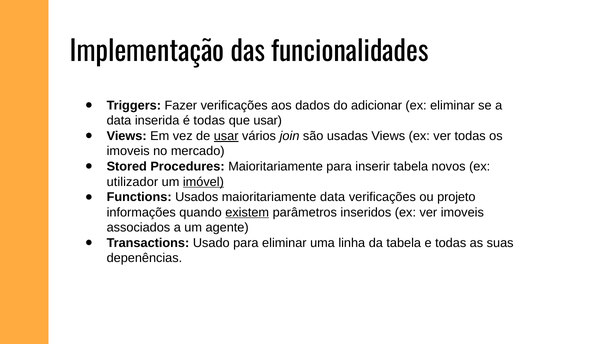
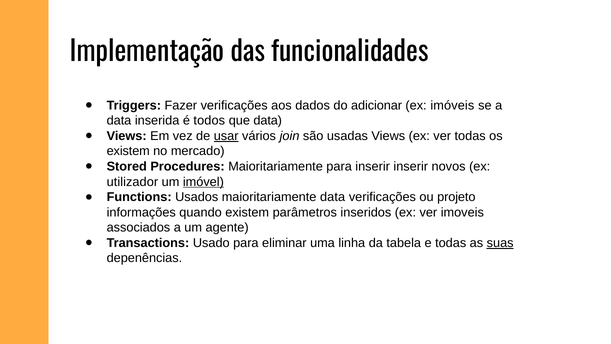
ex eliminar: eliminar -> imóveis
é todas: todas -> todos
que usar: usar -> data
imoveis at (128, 151): imoveis -> existem
inserir tabela: tabela -> inserir
existem at (247, 212) underline: present -> none
suas underline: none -> present
